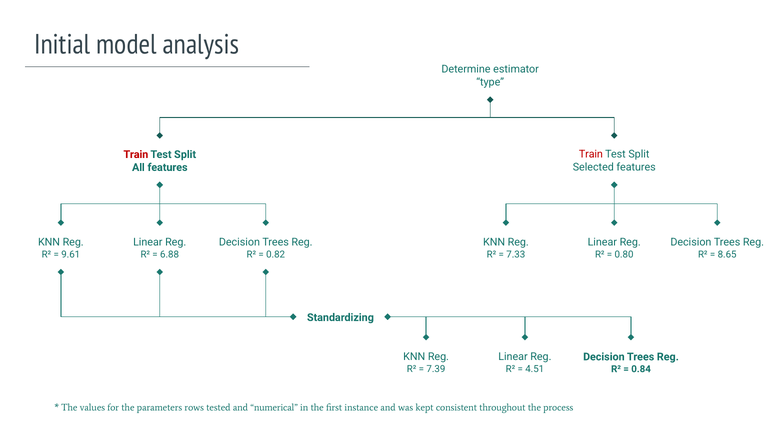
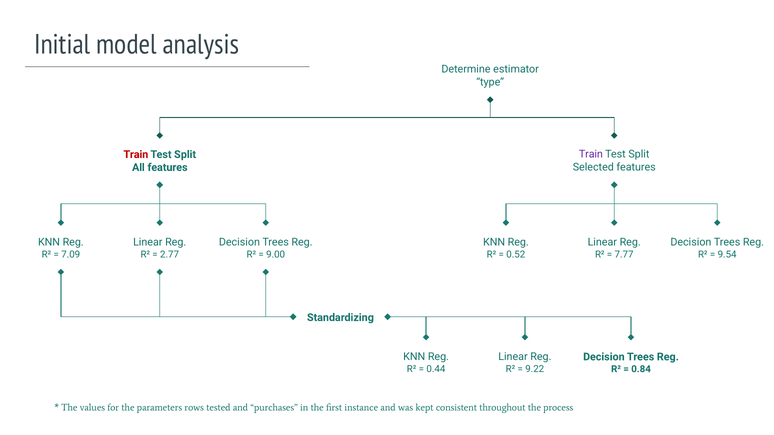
Train at (591, 155) colour: red -> purple
9.61: 9.61 -> 7.09
6.88: 6.88 -> 2.77
0.82: 0.82 -> 9.00
7.33: 7.33 -> 0.52
0.80: 0.80 -> 7.77
8.65: 8.65 -> 9.54
7.39: 7.39 -> 0.44
4.51: 4.51 -> 9.22
numerical: numerical -> purchases
